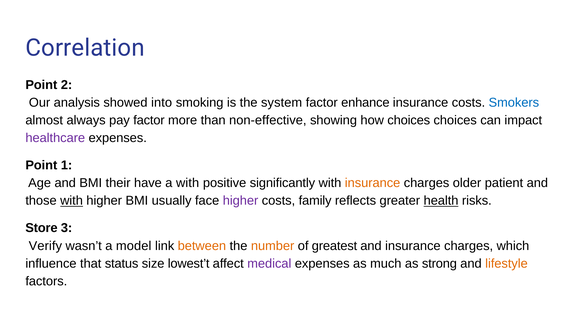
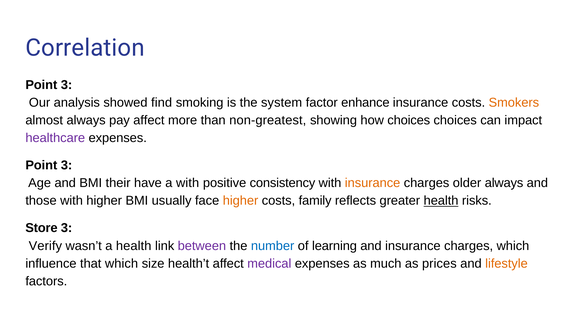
2 at (67, 85): 2 -> 3
into: into -> find
Smokers colour: blue -> orange
pay factor: factor -> affect
non-effective: non-effective -> non-greatest
1 at (67, 165): 1 -> 3
significantly: significantly -> consistency
older patient: patient -> always
with at (72, 200) underline: present -> none
higher at (241, 200) colour: purple -> orange
a model: model -> health
between colour: orange -> purple
number colour: orange -> blue
greatest: greatest -> learning
that status: status -> which
lowest’t: lowest’t -> health’t
strong: strong -> prices
